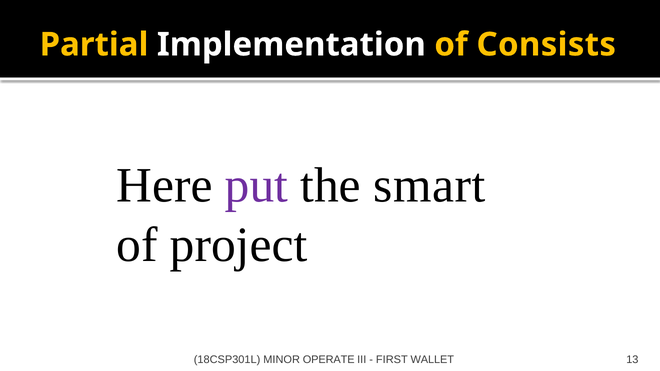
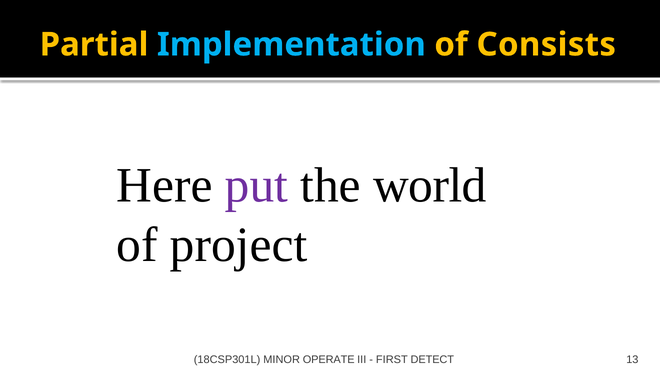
Implementation colour: white -> light blue
smart: smart -> world
WALLET: WALLET -> DETECT
